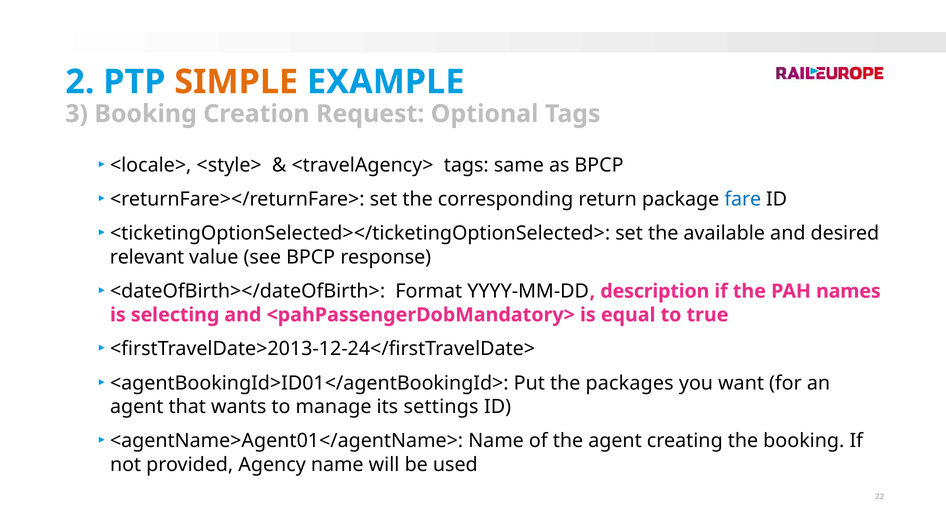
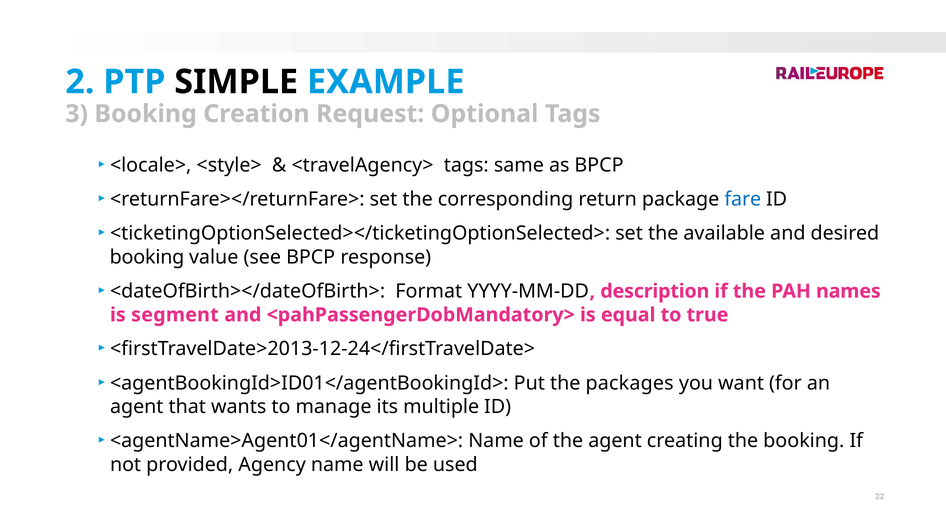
SIMPLE colour: orange -> black
relevant at (147, 257): relevant -> booking
selecting: selecting -> segment
settings: settings -> multiple
